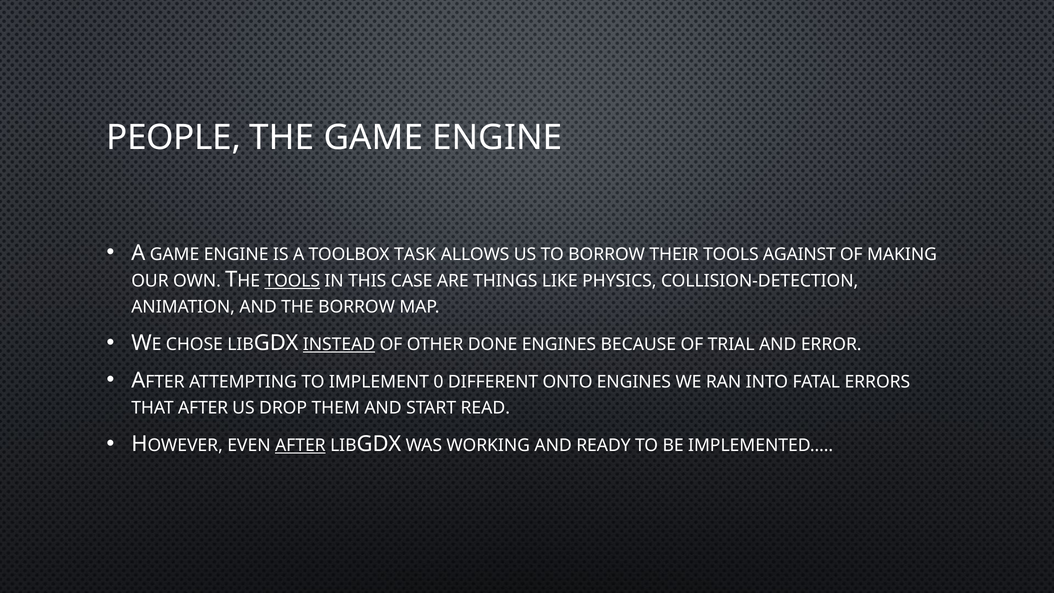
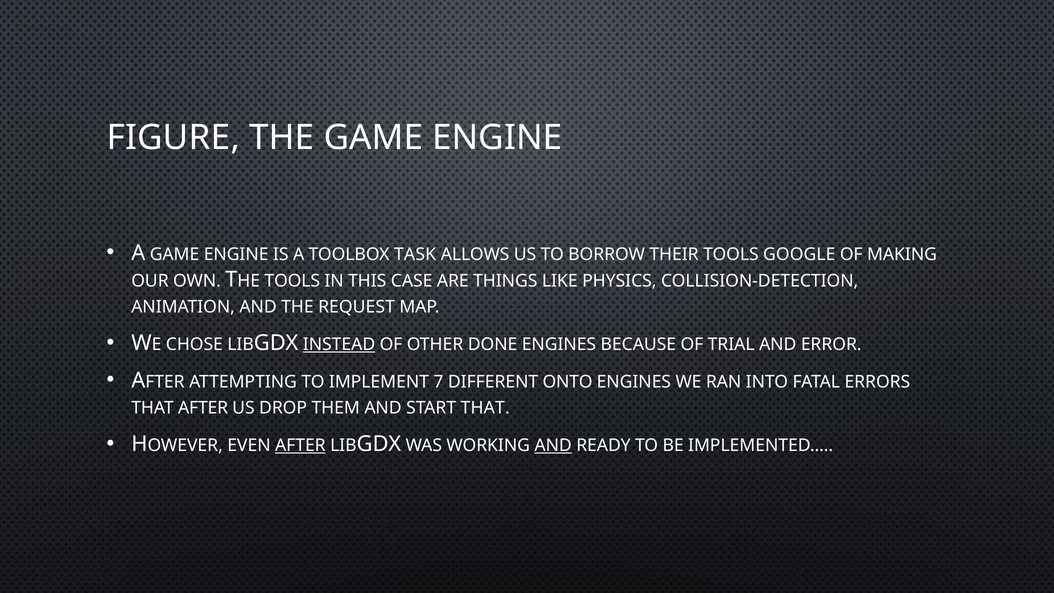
PEOPLE: PEOPLE -> FIGURE
AGAINST: AGAINST -> GOOGLE
TOOLS at (292, 281) underline: present -> none
THE BORROW: BORROW -> REQUEST
0: 0 -> 7
START READ: READ -> THAT
AND at (553, 445) underline: none -> present
